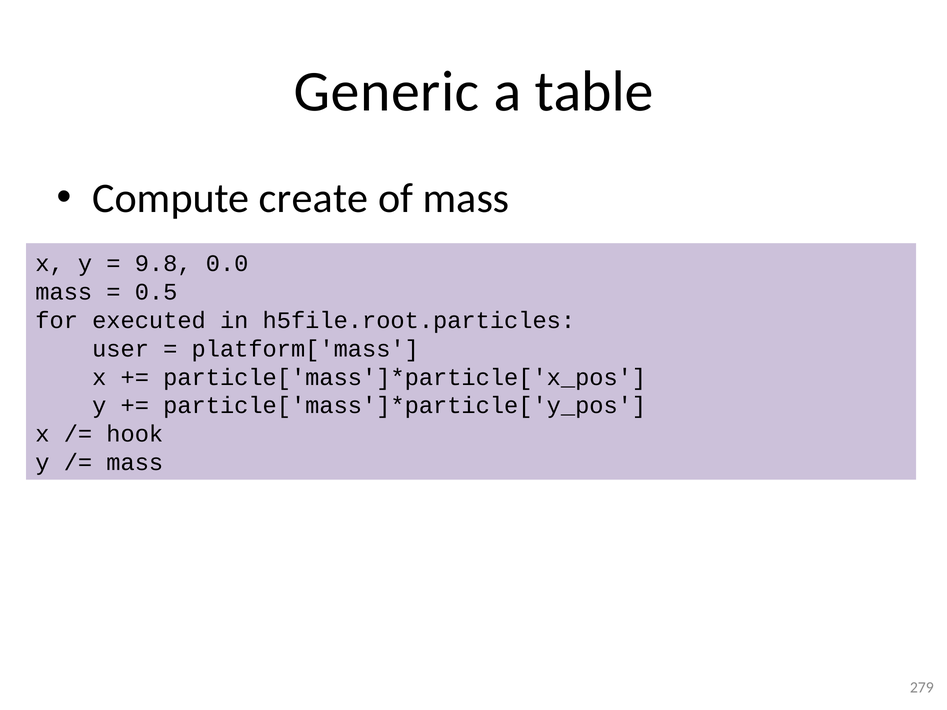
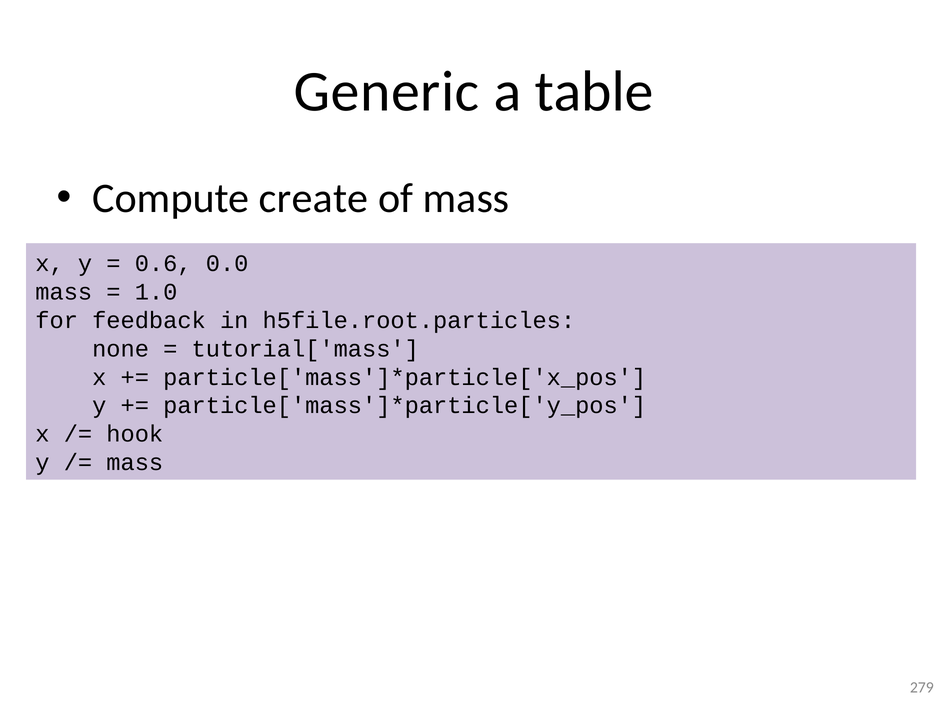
9.8: 9.8 -> 0.6
0.5: 0.5 -> 1.0
executed: executed -> feedback
user: user -> none
platform['mass: platform['mass -> tutorial['mass
